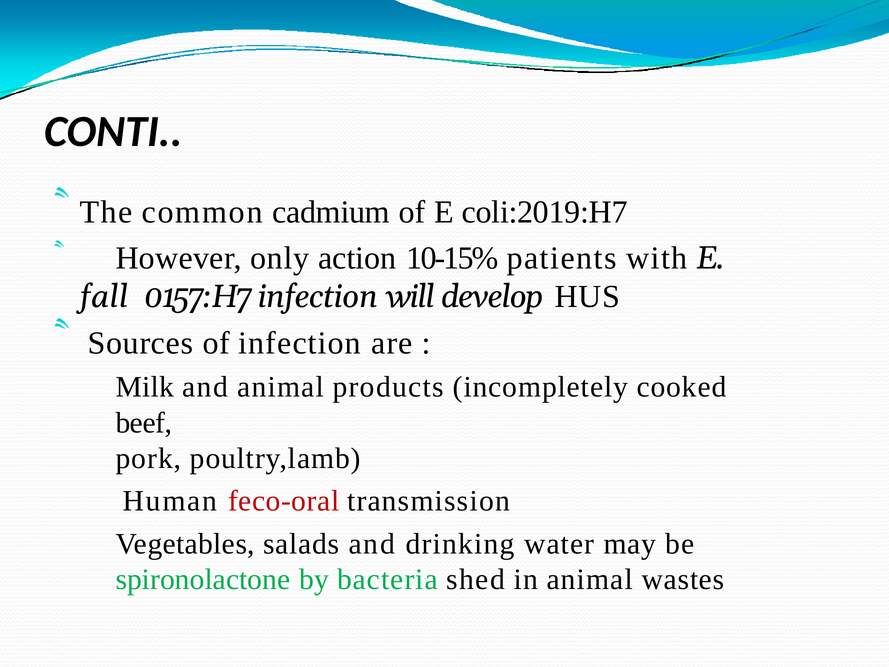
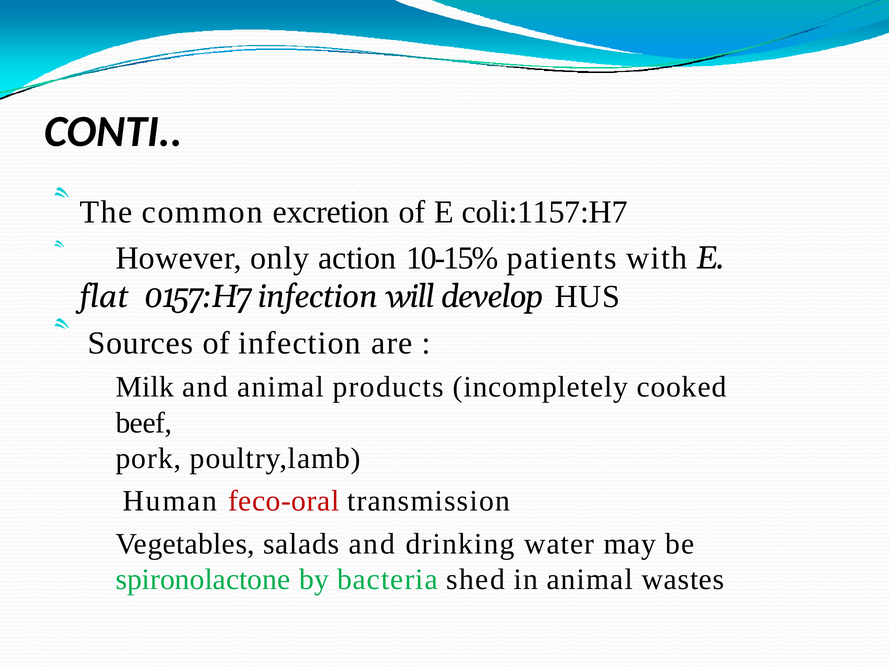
cadmium: cadmium -> excretion
coli:2019:H7: coli:2019:H7 -> coli:1157:H7
fall: fall -> flat
